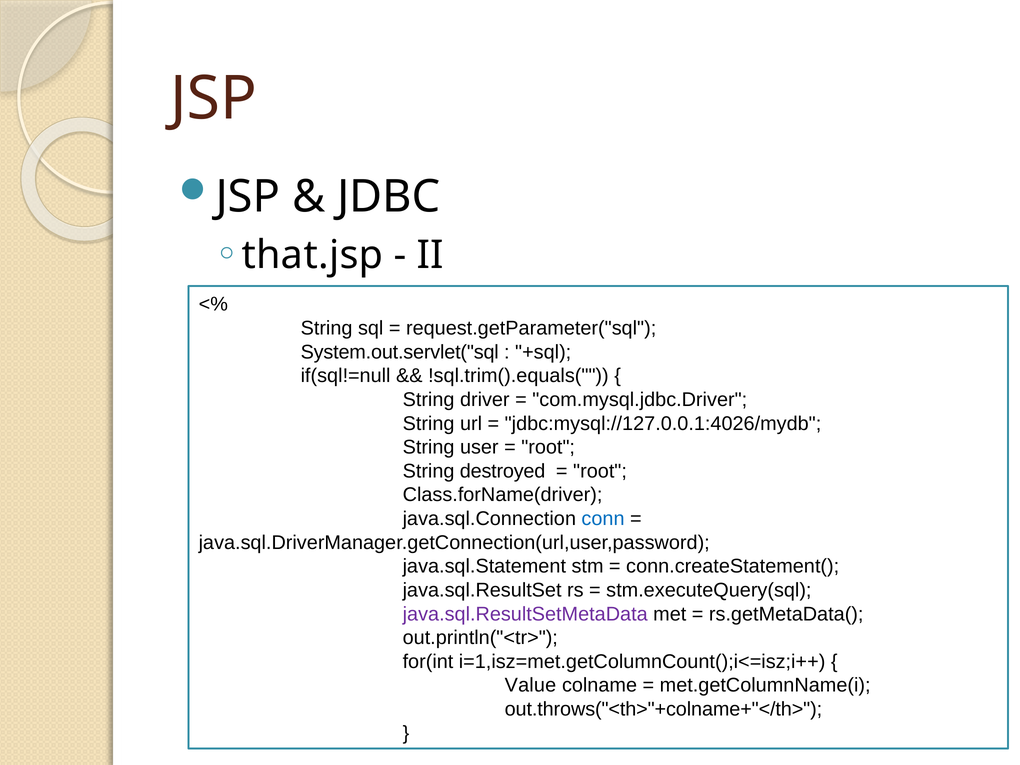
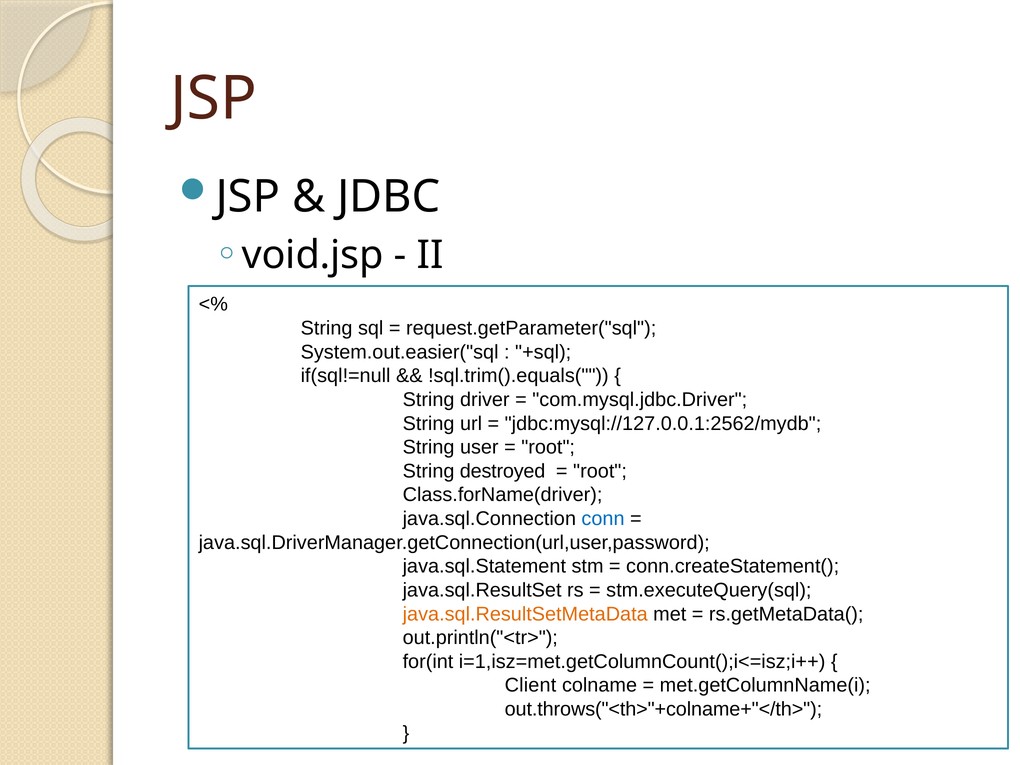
that.jsp: that.jsp -> void.jsp
System.out.servlet("sql: System.out.servlet("sql -> System.out.easier("sql
jdbc:mysql://127.0.0.1:4026/mydb: jdbc:mysql://127.0.0.1:4026/mydb -> jdbc:mysql://127.0.0.1:2562/mydb
java.sql.ResultSetMetaData colour: purple -> orange
Value: Value -> Client
